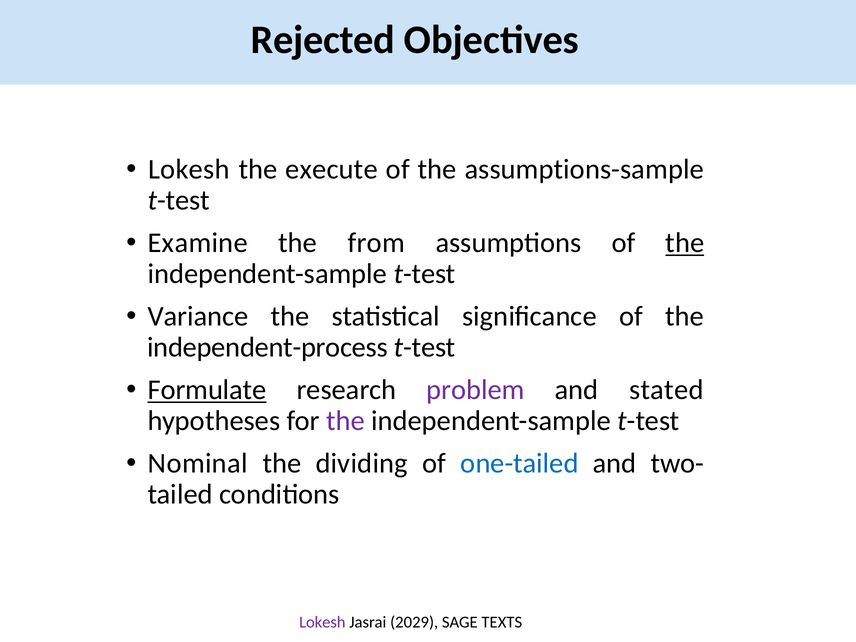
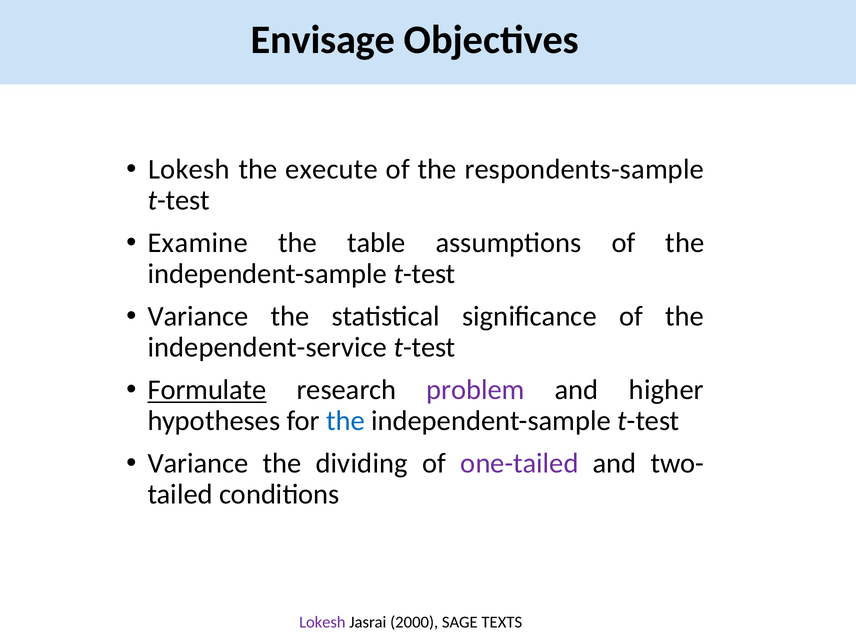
Rejected: Rejected -> Envisage
assumptions-sample: assumptions-sample -> respondents-sample
from: from -> table
the at (685, 243) underline: present -> none
independent-process: independent-process -> independent-service
stated: stated -> higher
the at (346, 421) colour: purple -> blue
Nominal at (198, 463): Nominal -> Variance
one-tailed colour: blue -> purple
2029: 2029 -> 2000
